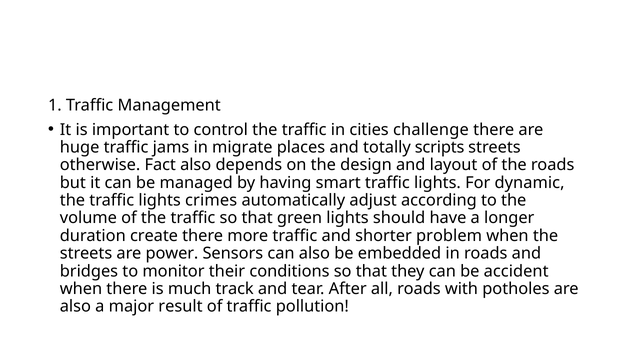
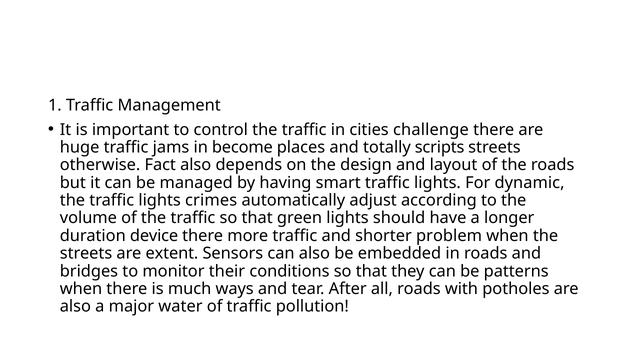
migrate: migrate -> become
create: create -> device
power: power -> extent
accident: accident -> patterns
track: track -> ways
result: result -> water
